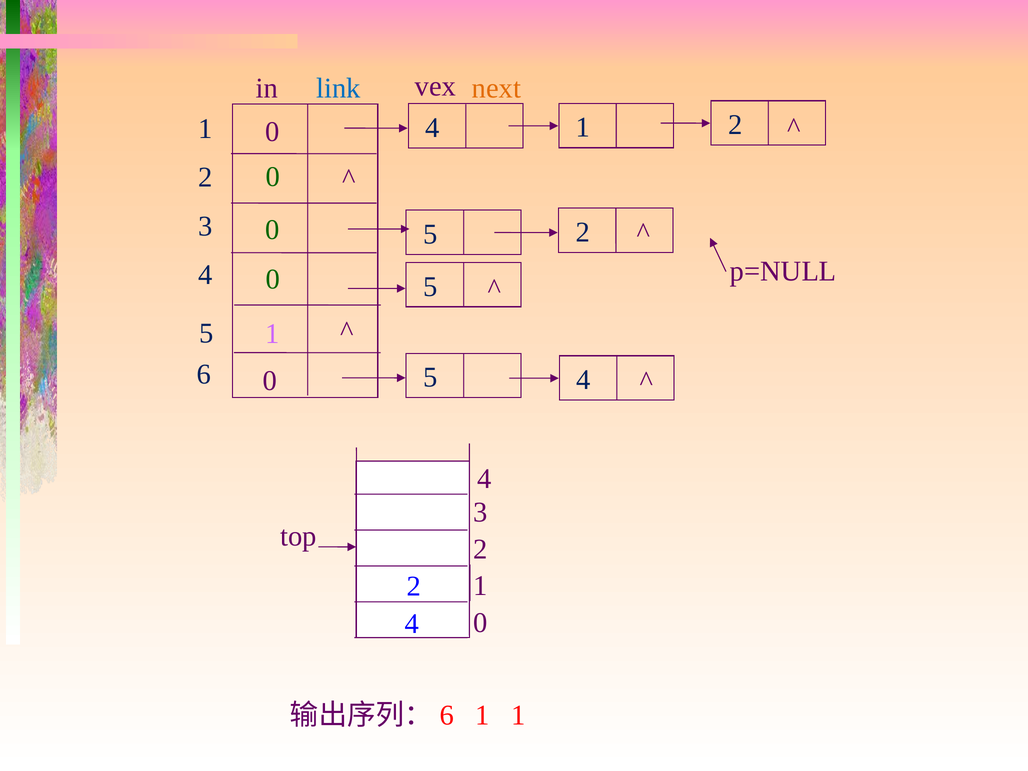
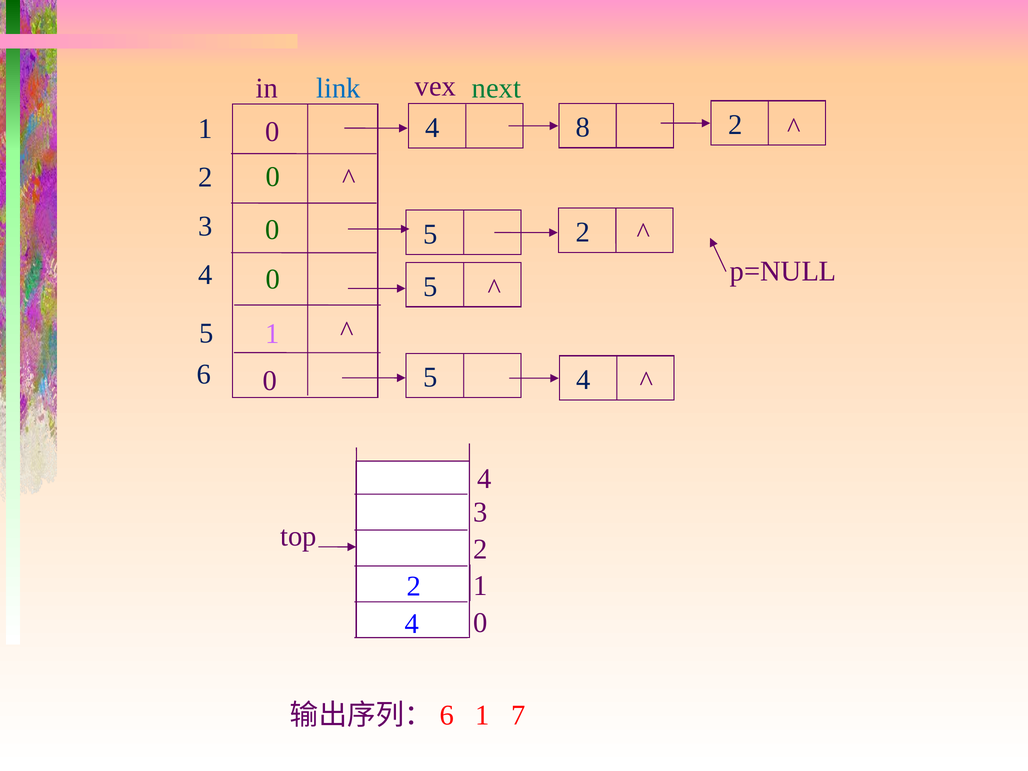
next colour: orange -> green
4 1: 1 -> 8
1 1: 1 -> 7
